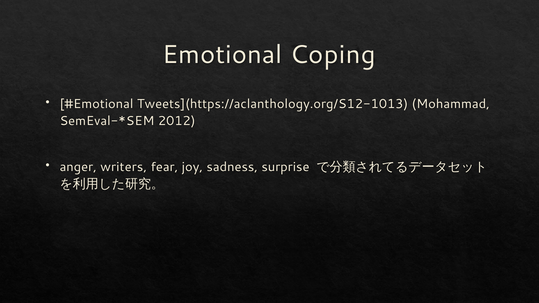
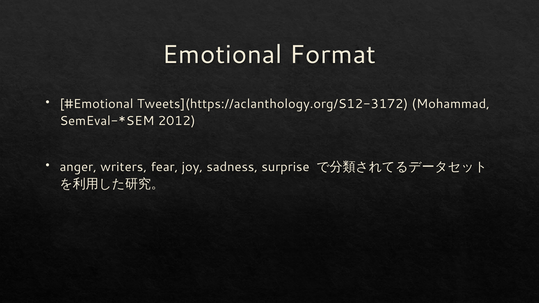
Coping: Coping -> Format
Tweets](https://aclanthology.org/S12-1013: Tweets](https://aclanthology.org/S12-1013 -> Tweets](https://aclanthology.org/S12-3172
